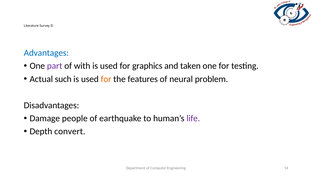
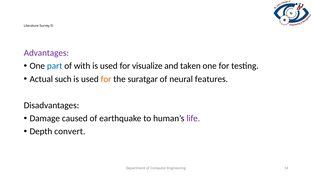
Advantages colour: blue -> purple
part colour: purple -> blue
graphics: graphics -> visualize
features: features -> suratgar
problem: problem -> features
people: people -> caused
